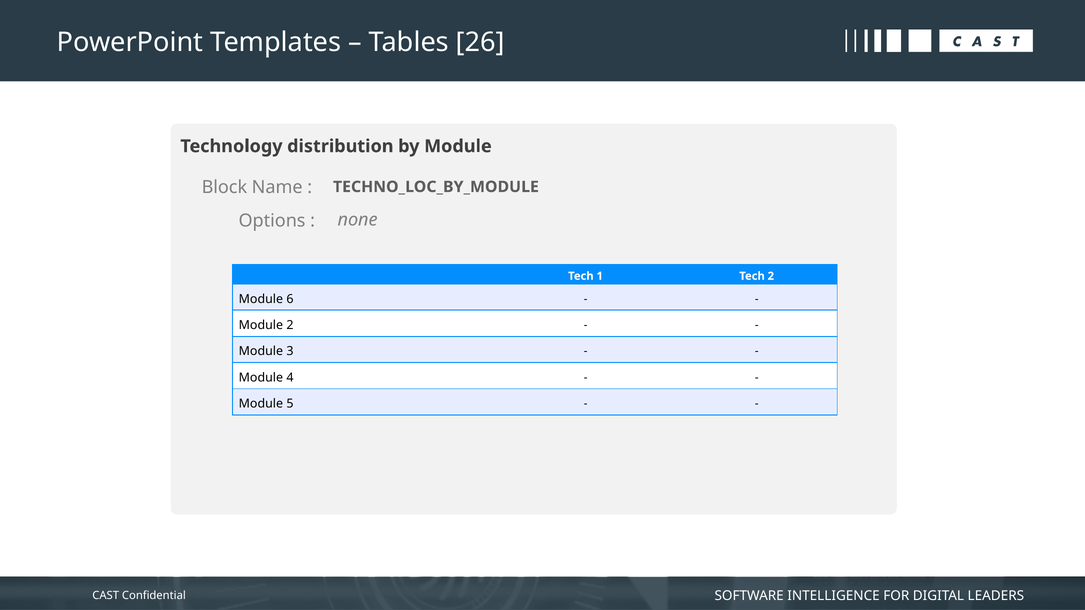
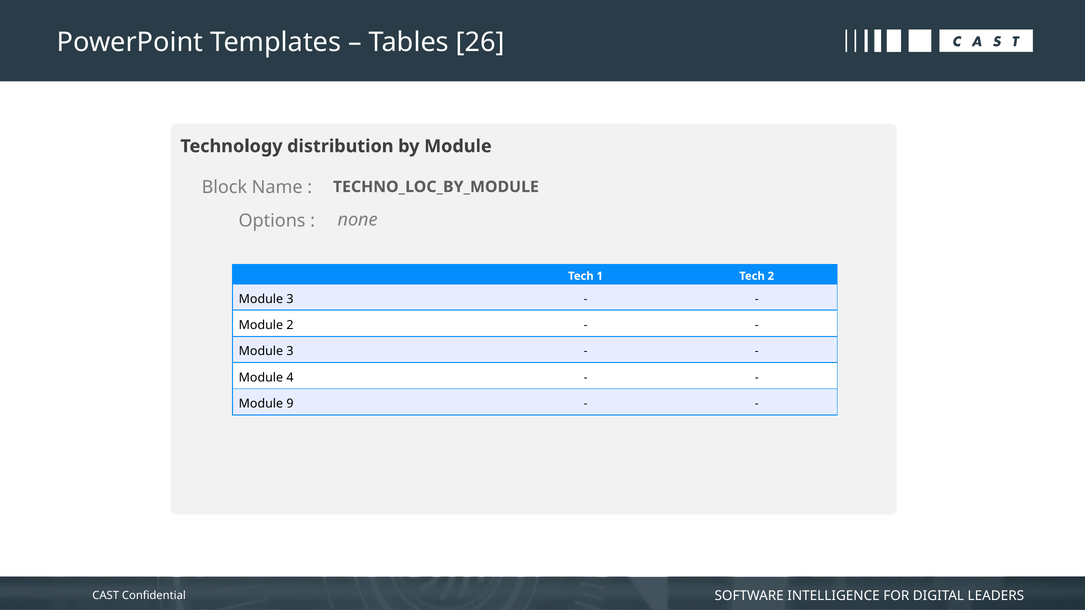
6 at (290, 299): 6 -> 3
5: 5 -> 9
